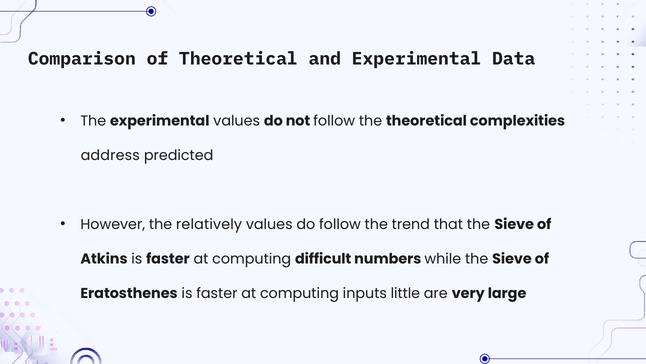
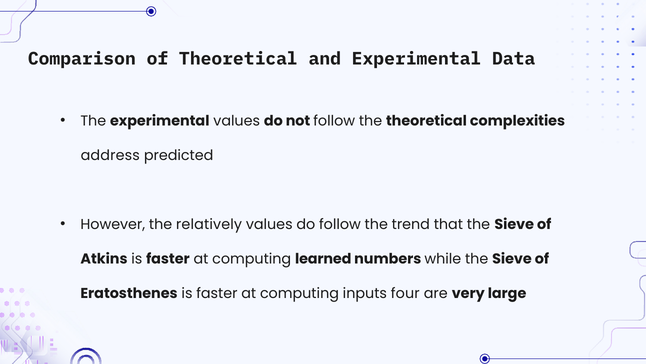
difficult: difficult -> learned
little: little -> four
